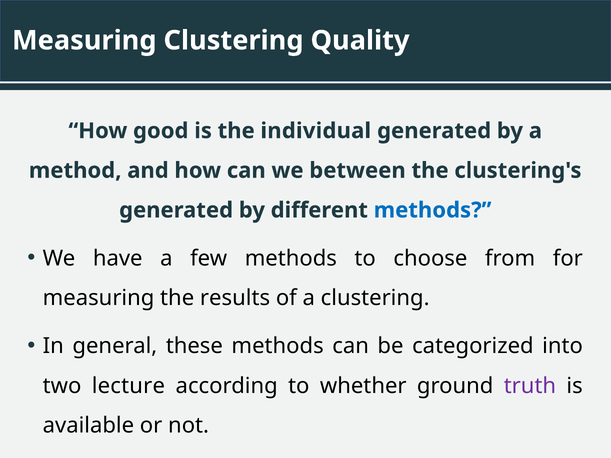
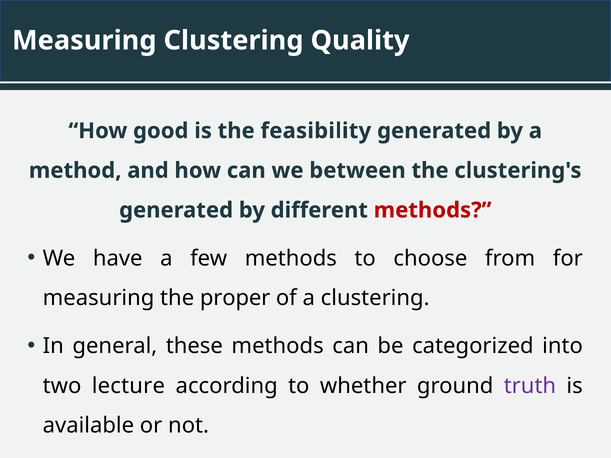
individual: individual -> feasibility
methods at (433, 210) colour: blue -> red
results: results -> proper
